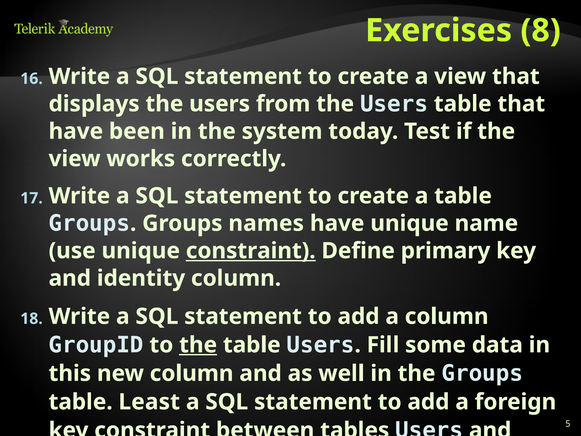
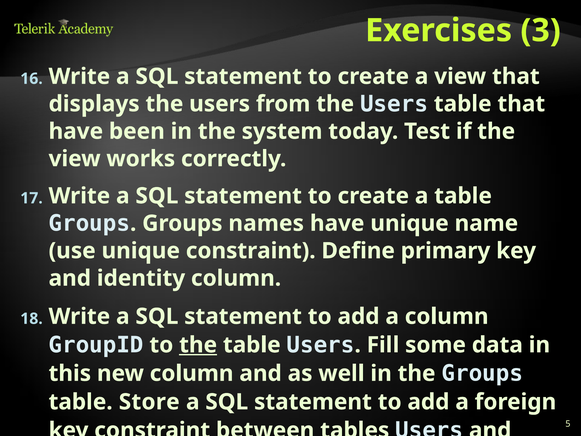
8: 8 -> 3
constraint at (251, 251) underline: present -> none
Least: Least -> Store
